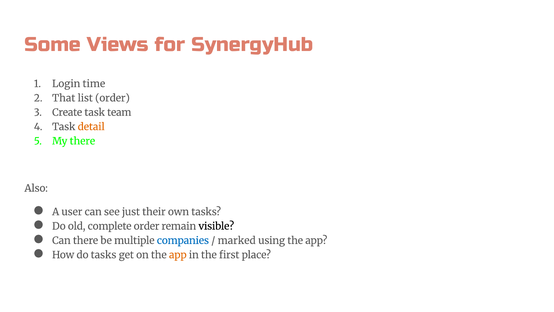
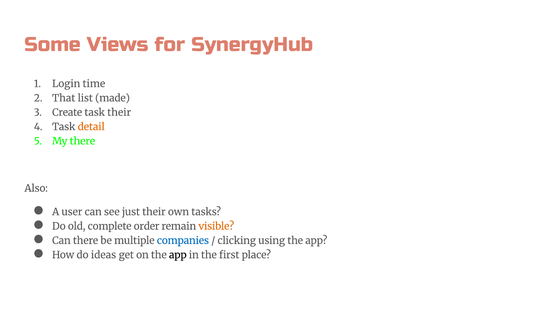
list order: order -> made
task team: team -> their
visible colour: black -> orange
marked: marked -> clicking
do tasks: tasks -> ideas
app at (178, 255) colour: orange -> black
